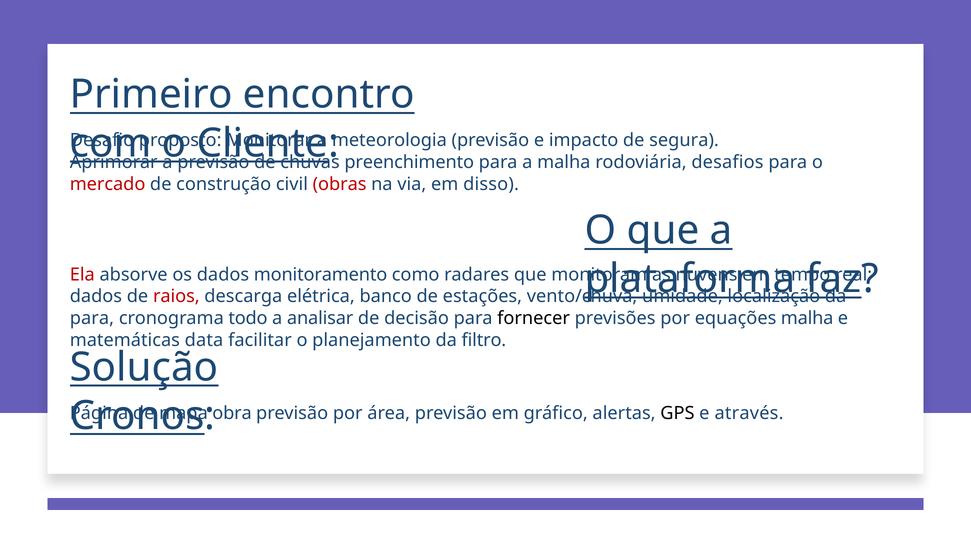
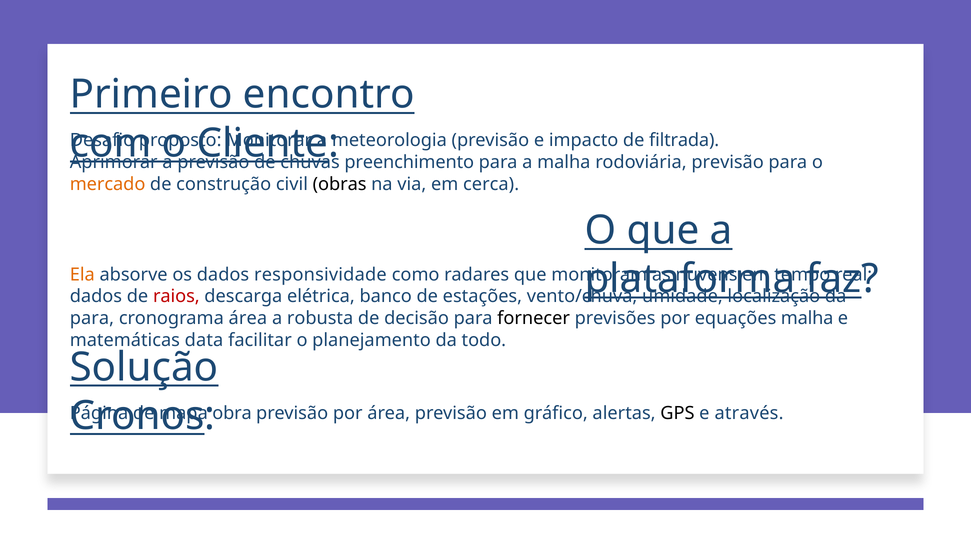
segura: segura -> filtrada
rodoviária desafios: desafios -> previsão
mercado colour: red -> orange
obras colour: red -> black
disso: disso -> cerca
Ela colour: red -> orange
monitoramento: monitoramento -> responsividade
cronograma todo: todo -> área
analisar: analisar -> robusta
filtro: filtro -> todo
